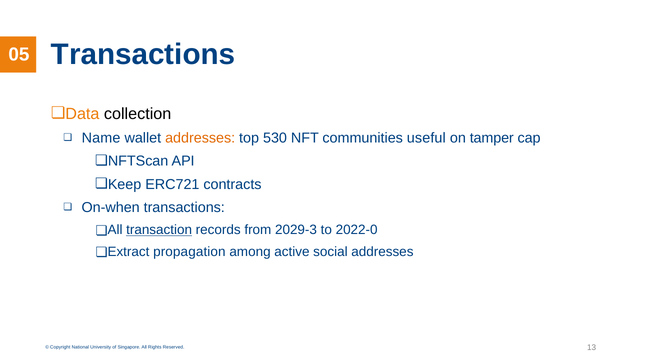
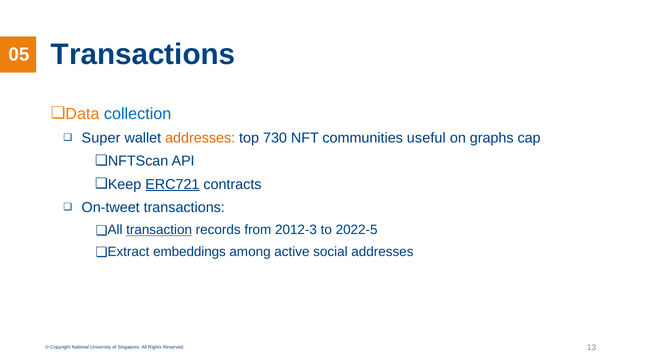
collection colour: black -> blue
Name: Name -> Super
530: 530 -> 730
tamper: tamper -> graphs
ERC721 underline: none -> present
On-when: On-when -> On-tweet
2029-3: 2029-3 -> 2012-3
2022-0: 2022-0 -> 2022-5
propagation: propagation -> embeddings
